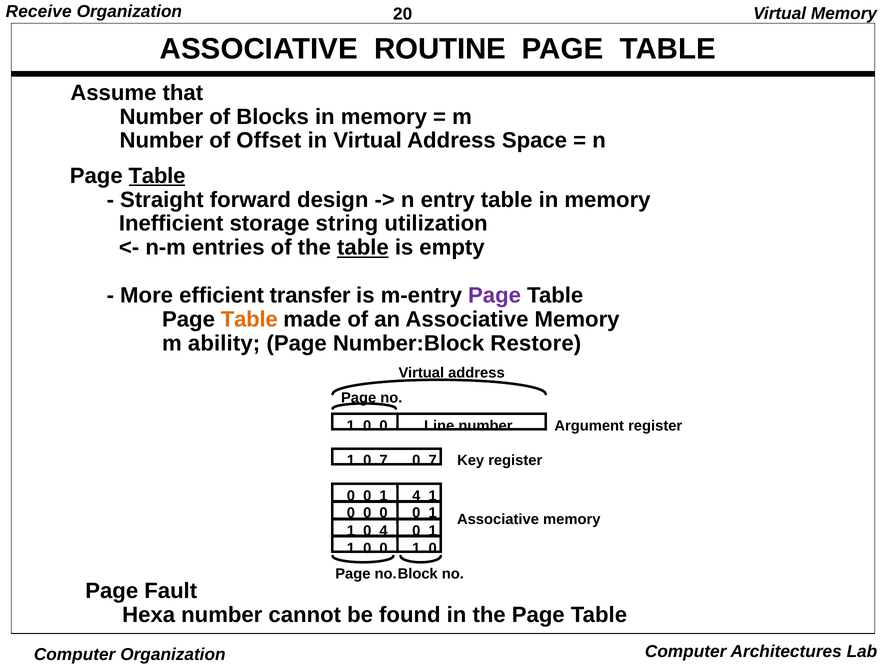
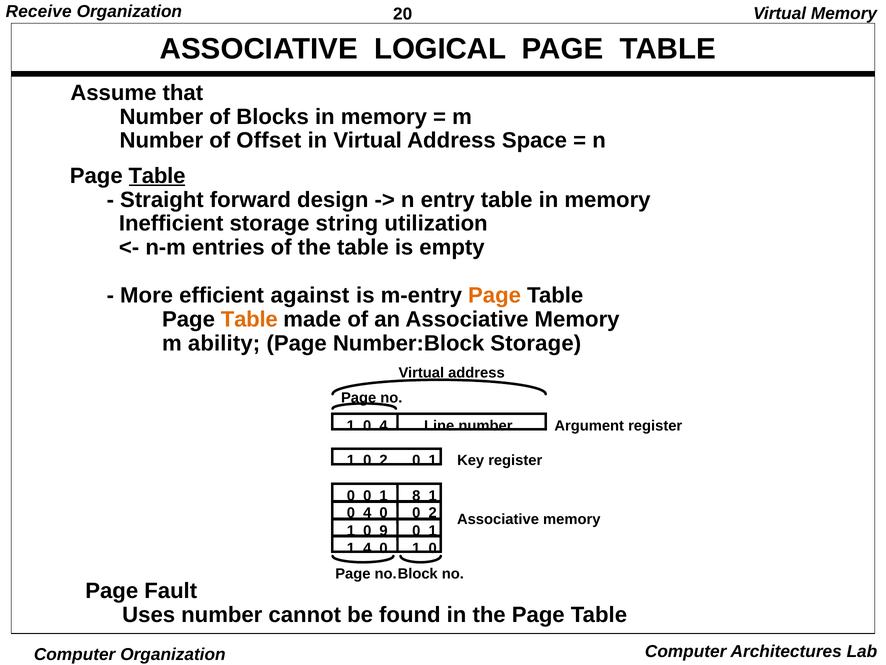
ROUTINE: ROUTINE -> LOGICAL
table at (363, 247) underline: present -> none
transfer: transfer -> against
Page at (495, 295) colour: purple -> orange
Number:Block Restore: Restore -> Storage
0 at (383, 425): 0 -> 4
1 0 7: 7 -> 2
7 at (433, 460): 7 -> 1
1 4: 4 -> 8
0 at (367, 513): 0 -> 4
1 at (433, 513): 1 -> 2
0 4: 4 -> 9
0 at (367, 548): 0 -> 4
Hexa: Hexa -> Uses
